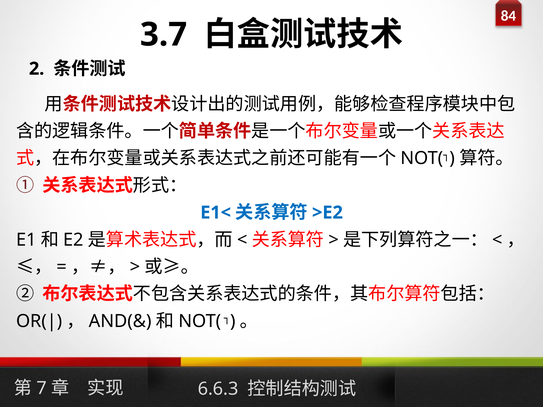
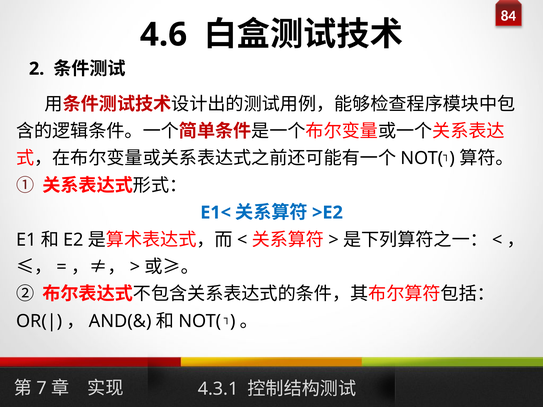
3.7: 3.7 -> 4.6
6.6.3: 6.6.3 -> 4.3.1
